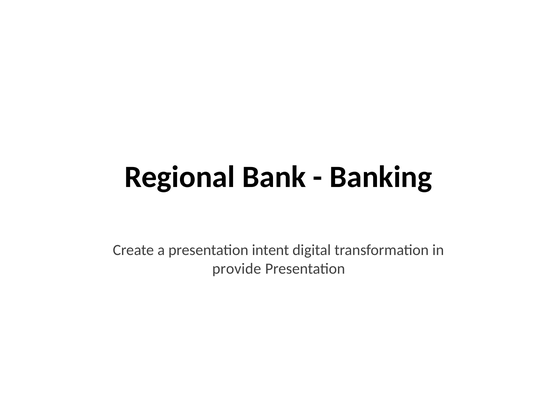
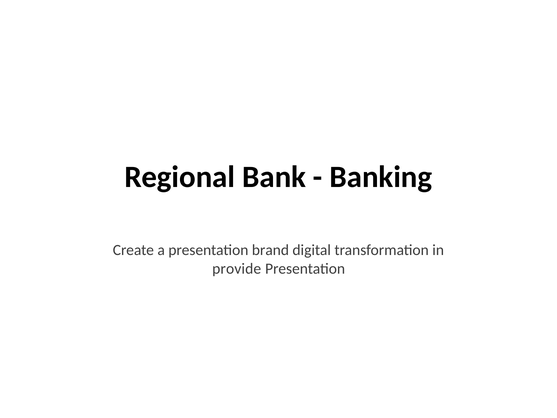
intent: intent -> brand
